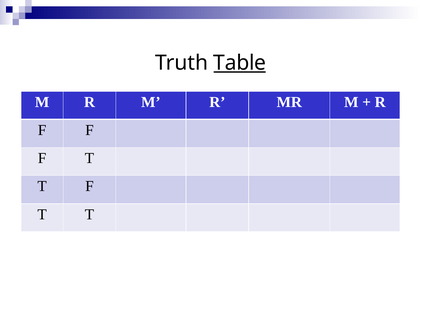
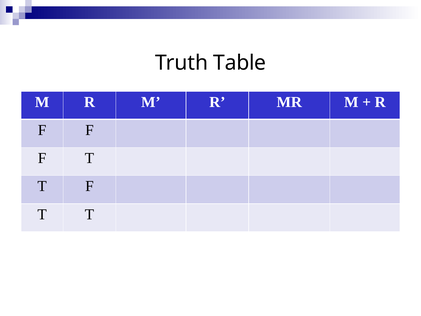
Table underline: present -> none
